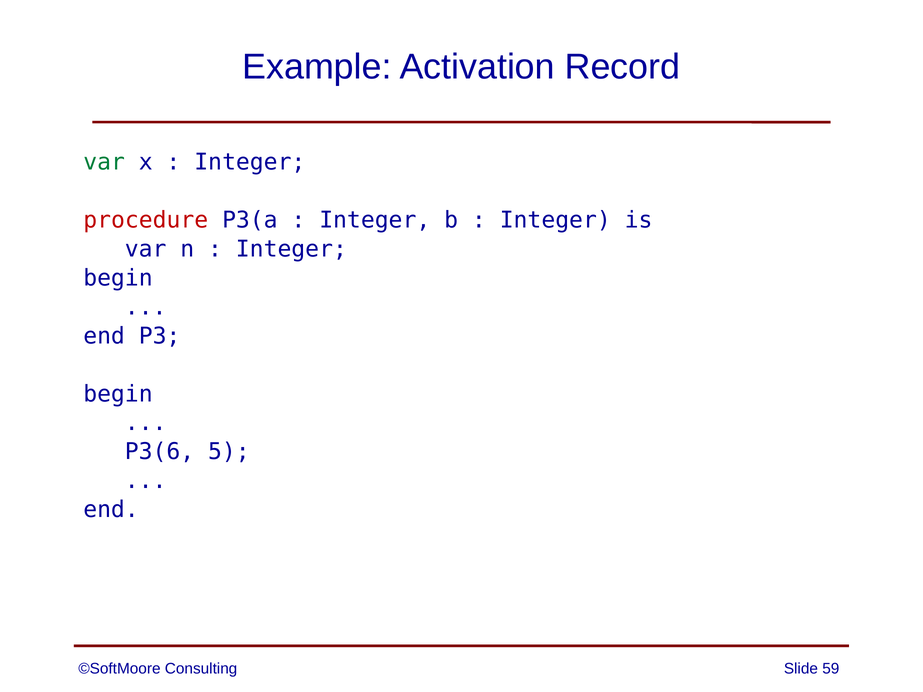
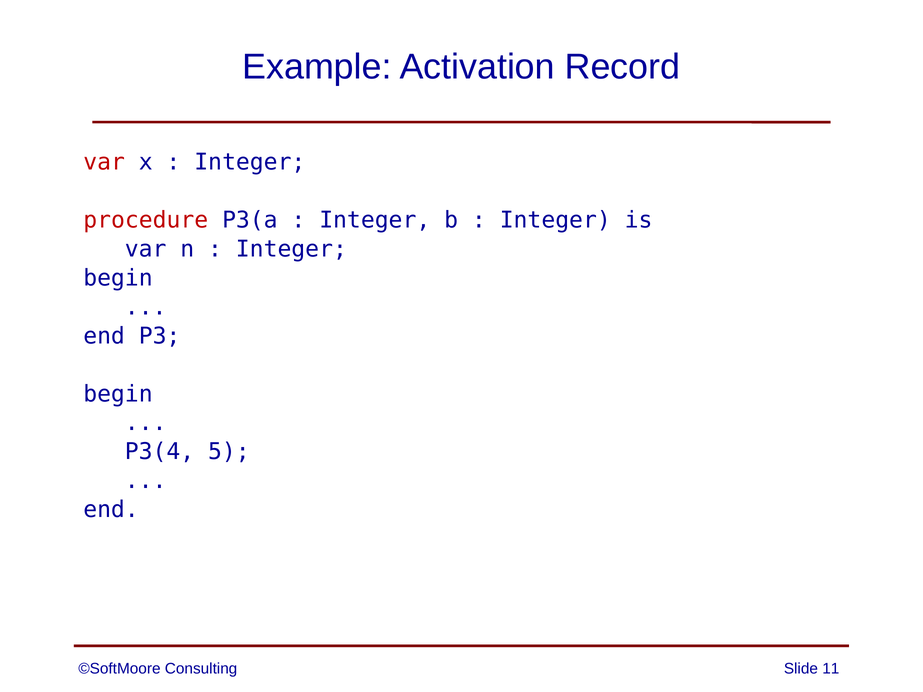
var at (104, 162) colour: green -> red
P3(6: P3(6 -> P3(4
59: 59 -> 11
